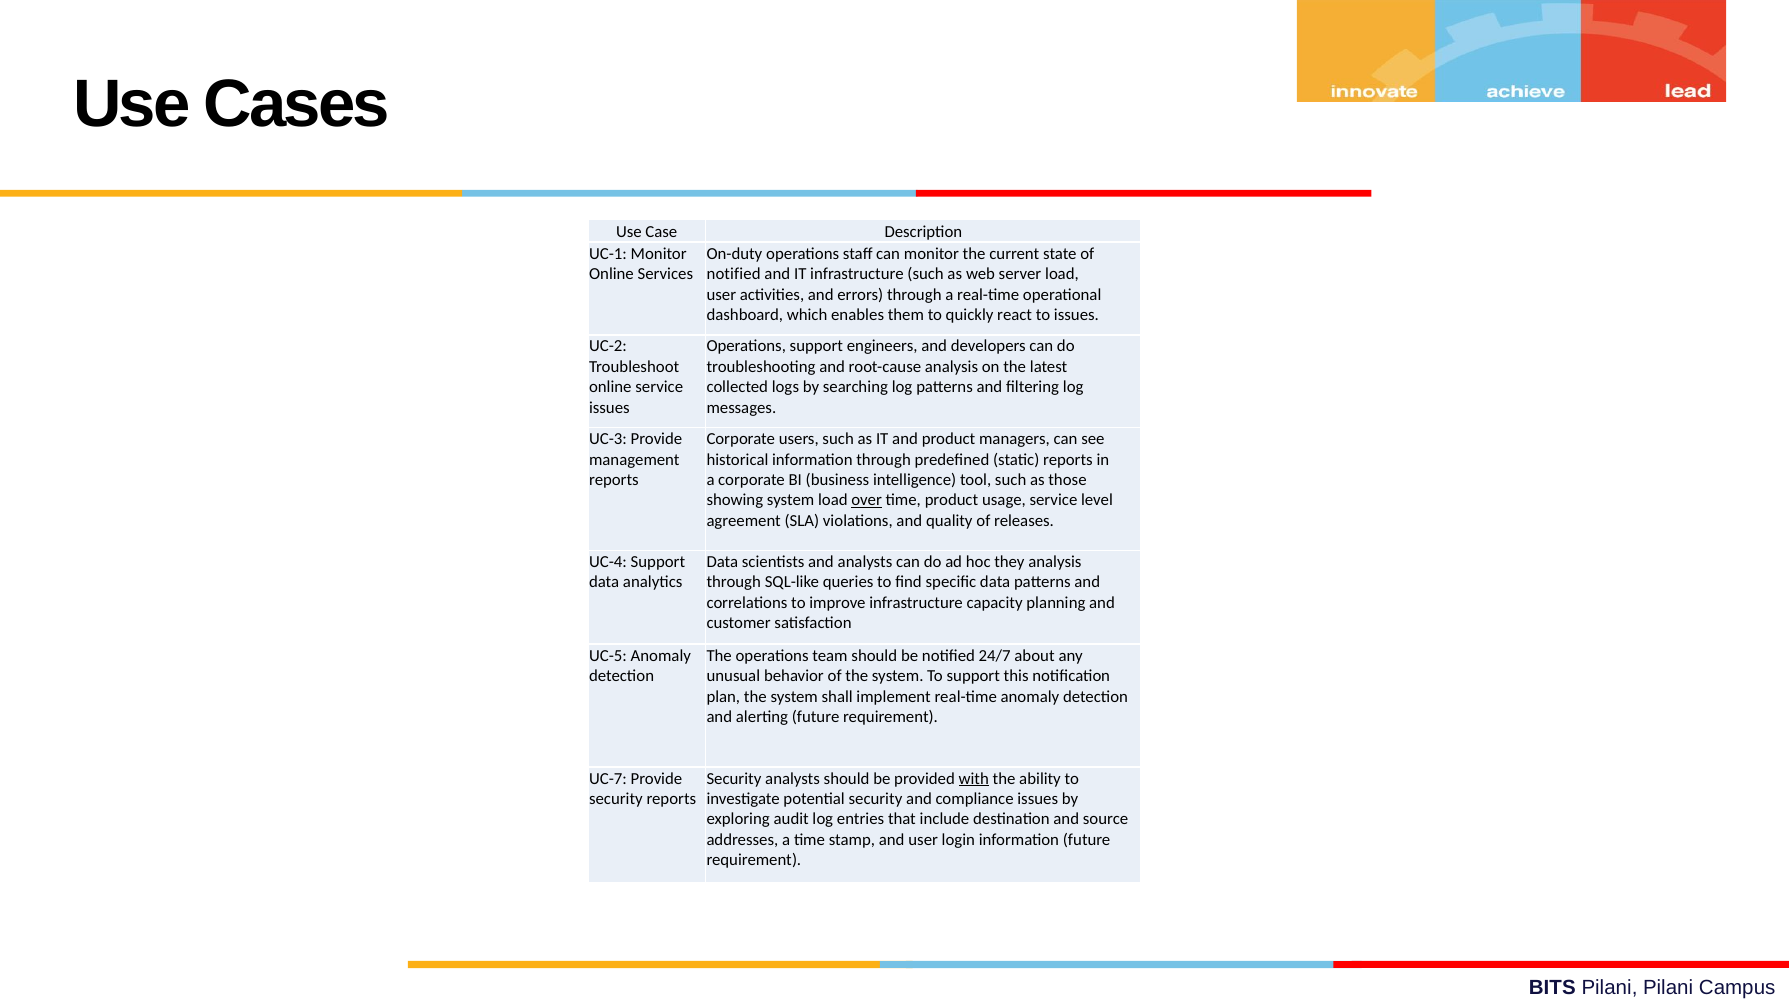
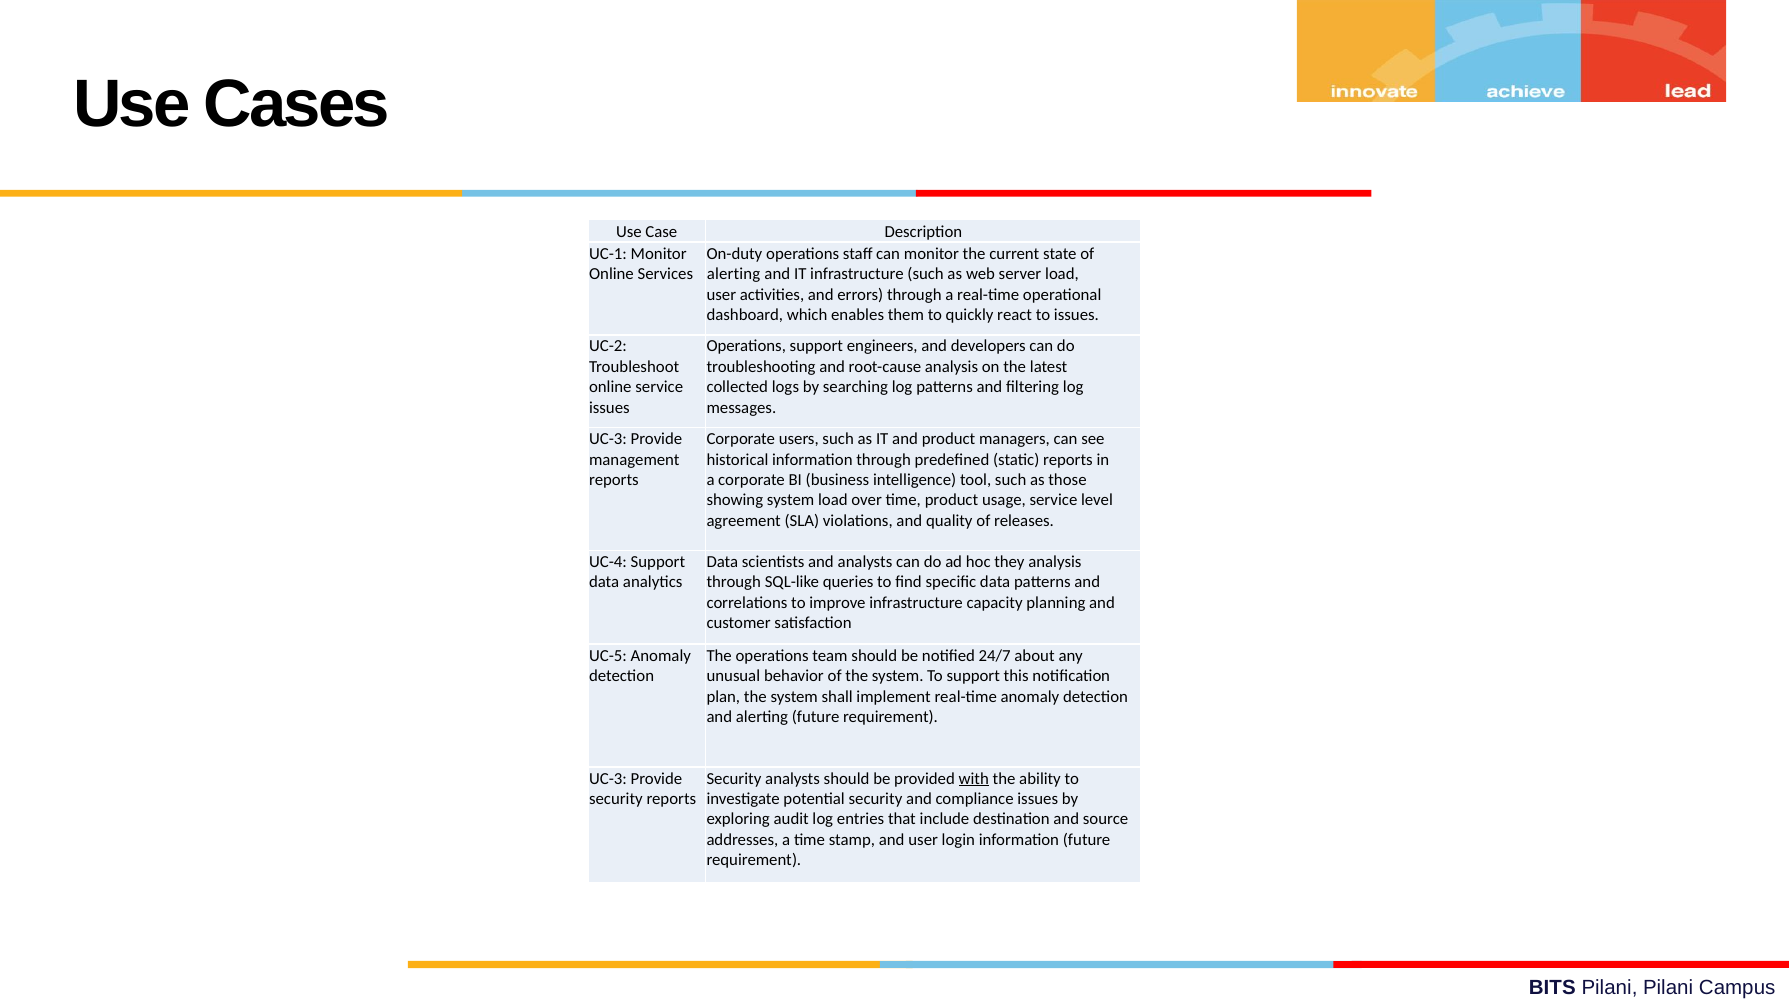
notified at (734, 274): notified -> alerting
over underline: present -> none
UC-7 at (608, 779): UC-7 -> UC-3
